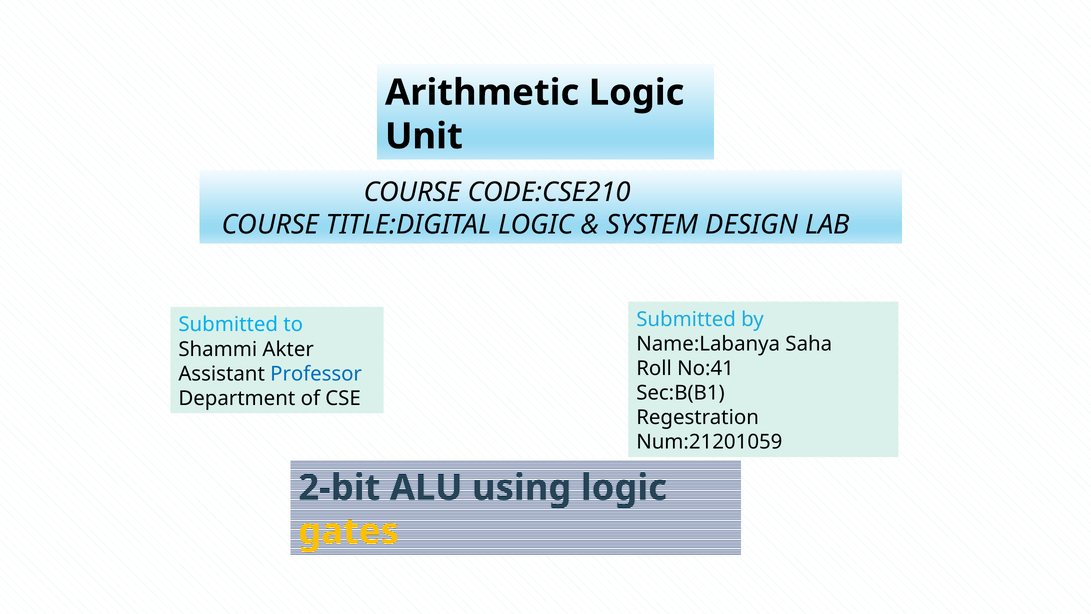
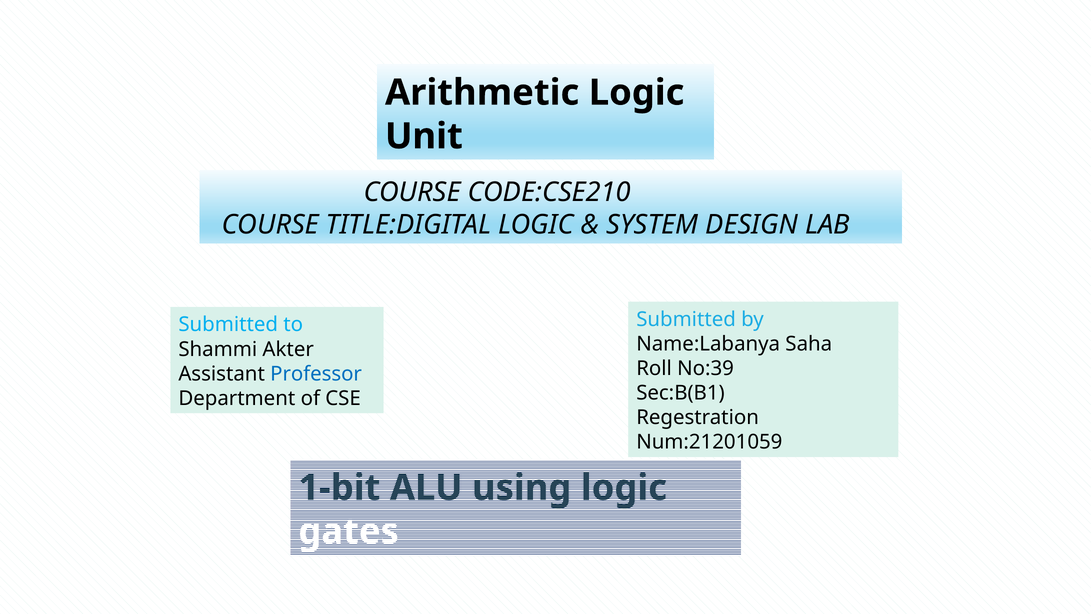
No:41: No:41 -> No:39
2-bit: 2-bit -> 1-bit
gates colour: yellow -> white
